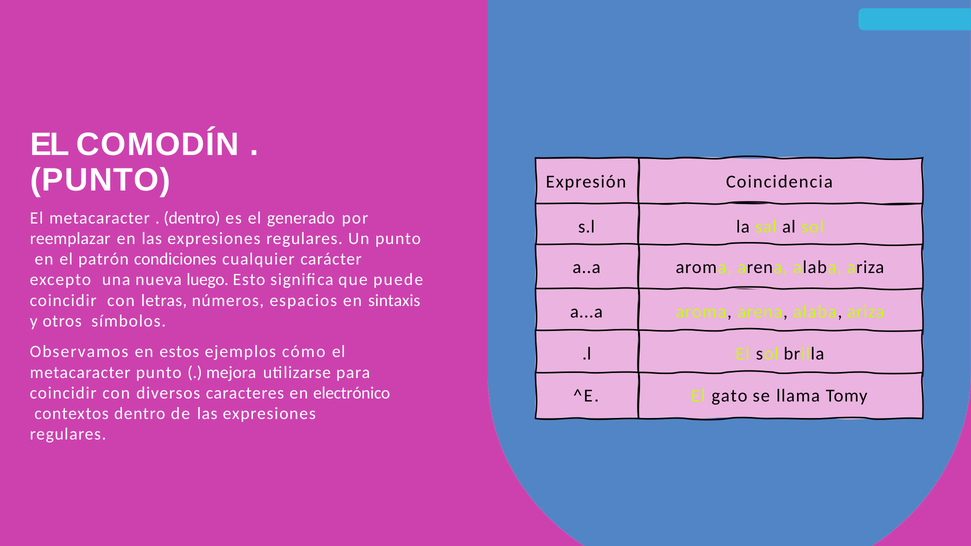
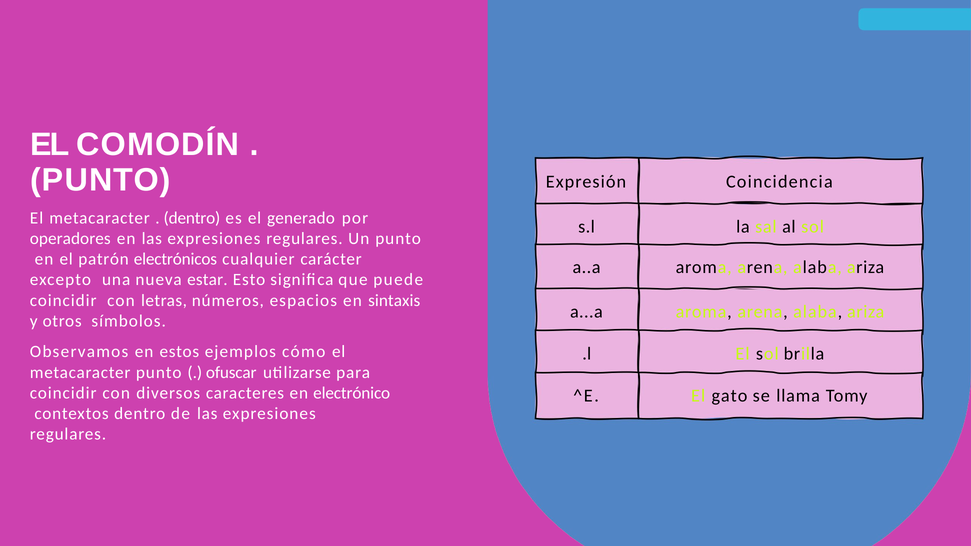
reemplazar: reemplazar -> operadores
condiciones: condiciones -> electrónicos
luego: luego -> estar
mejora: mejora -> ofuscar
